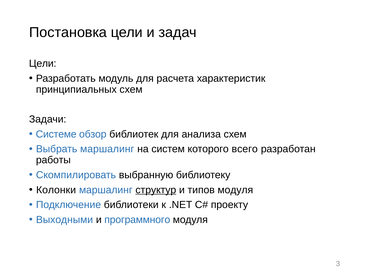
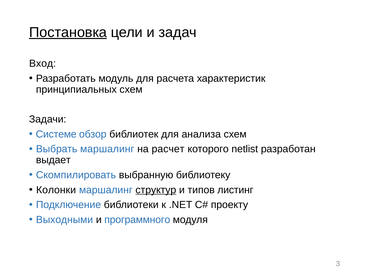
Постановка underline: none -> present
Цели at (43, 64): Цели -> Вход
систем: систем -> расчет
всего: всего -> netlist
работы: работы -> выдает
типов модуля: модуля -> листинг
